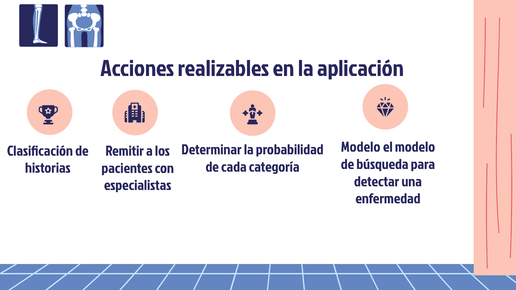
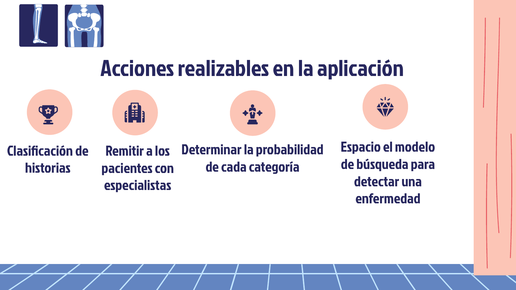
Modelo at (361, 147): Modelo -> Espacio
